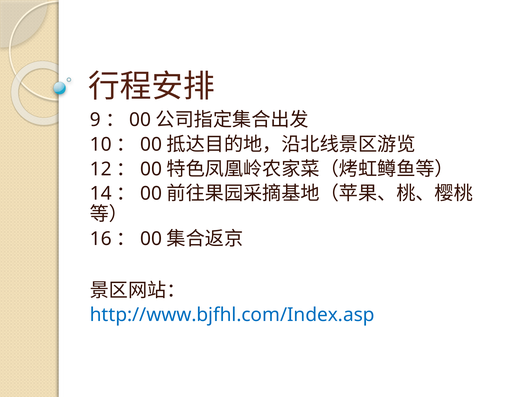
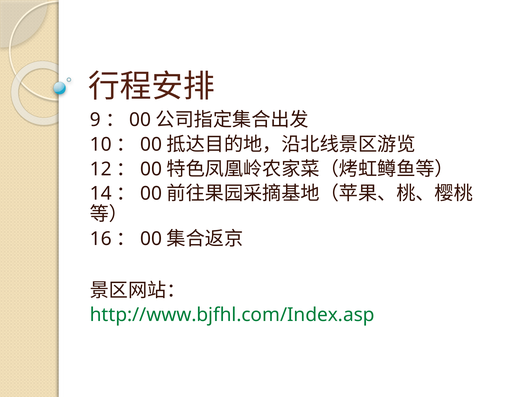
http://www.bjfhl.com/Index.asp colour: blue -> green
